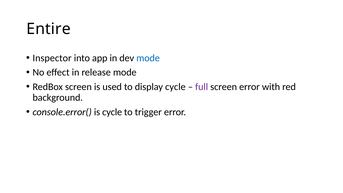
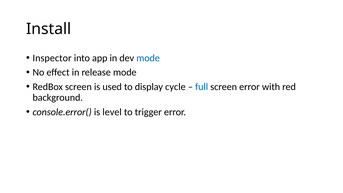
Entire: Entire -> Install
full colour: purple -> blue
is cycle: cycle -> level
